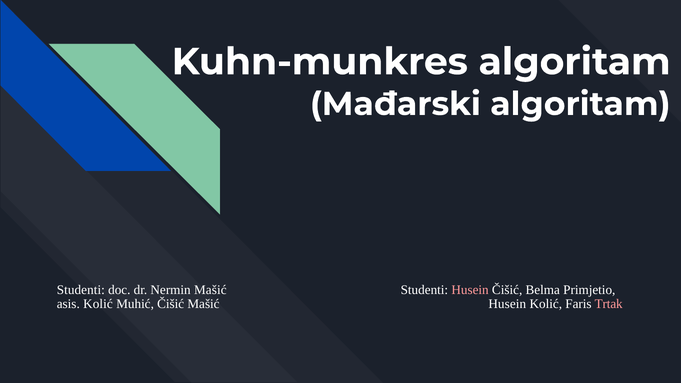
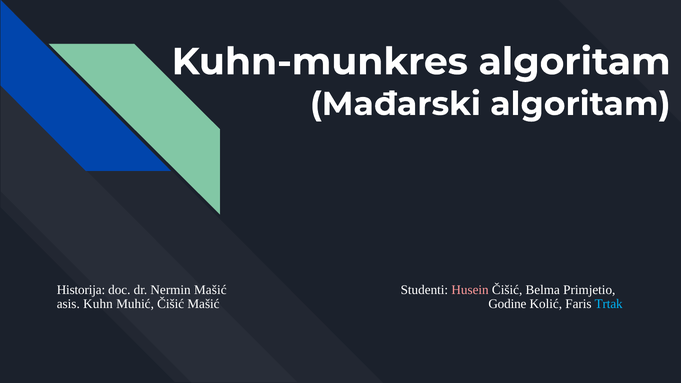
Studenti at (81, 290): Studenti -> Historija
asis Kolić: Kolić -> Kuhn
Mašić Husein: Husein -> Godine
Trtak colour: pink -> light blue
